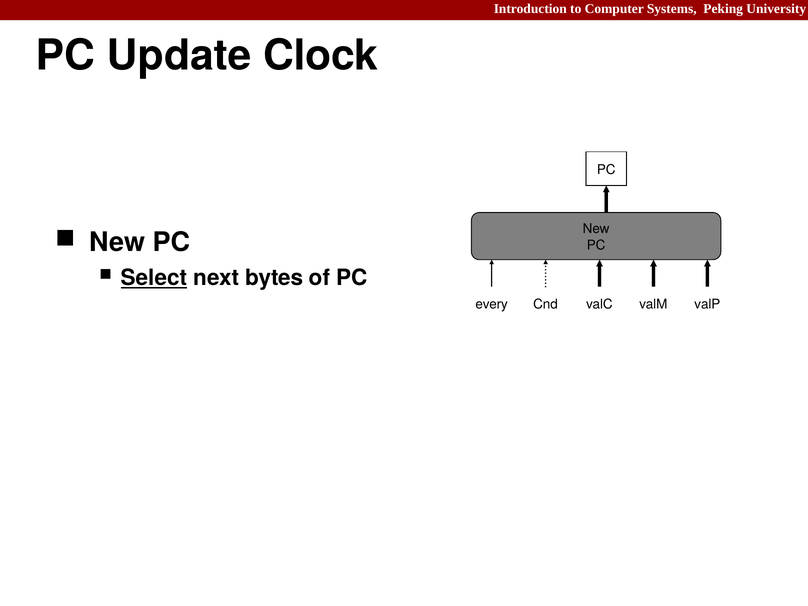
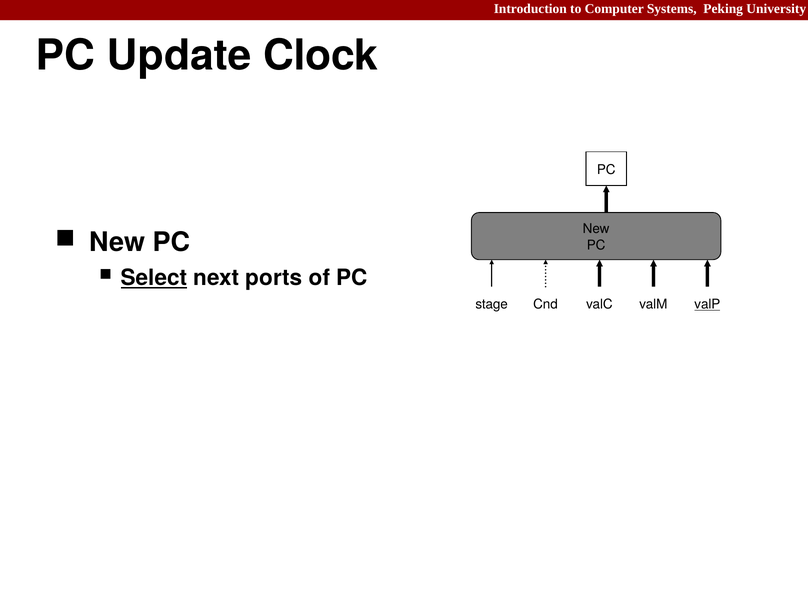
bytes: bytes -> ports
every: every -> stage
valP underline: none -> present
